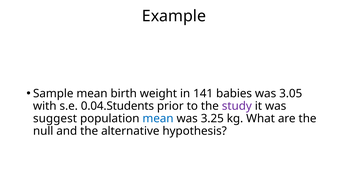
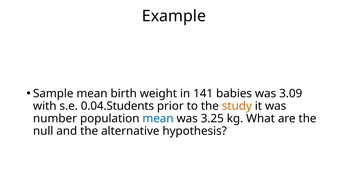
3.05: 3.05 -> 3.09
study colour: purple -> orange
suggest: suggest -> number
